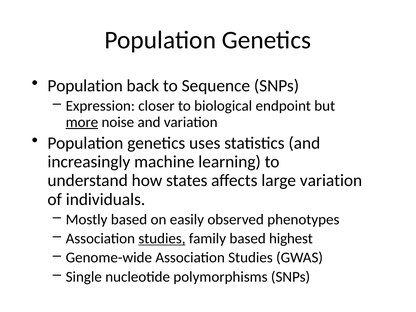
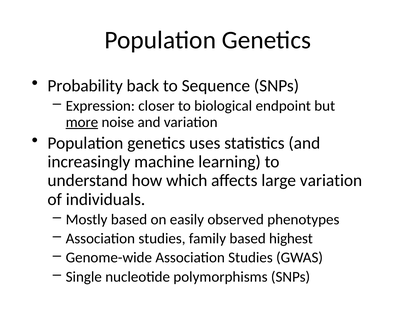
Population at (85, 86): Population -> Probability
states: states -> which
studies at (162, 239) underline: present -> none
